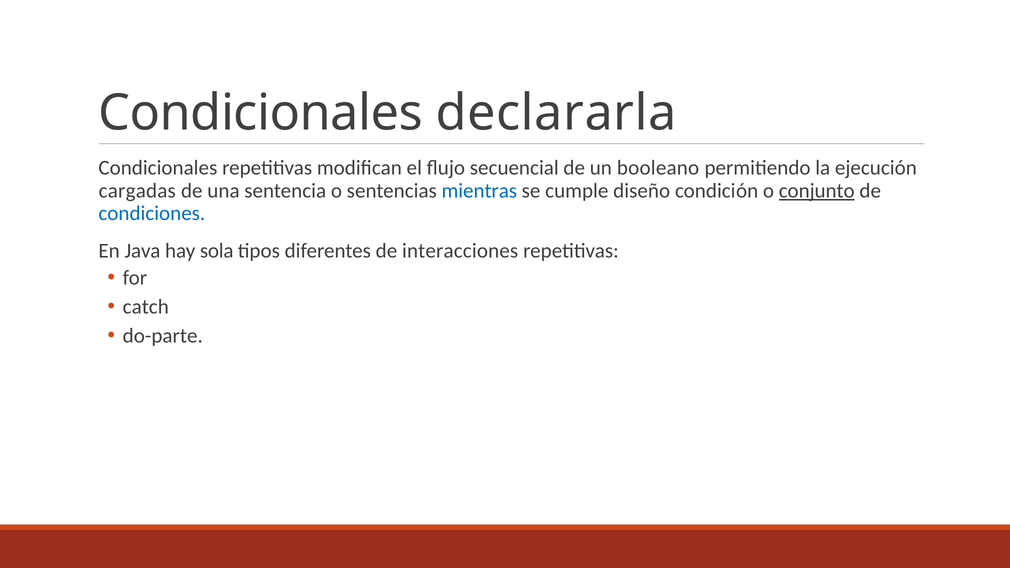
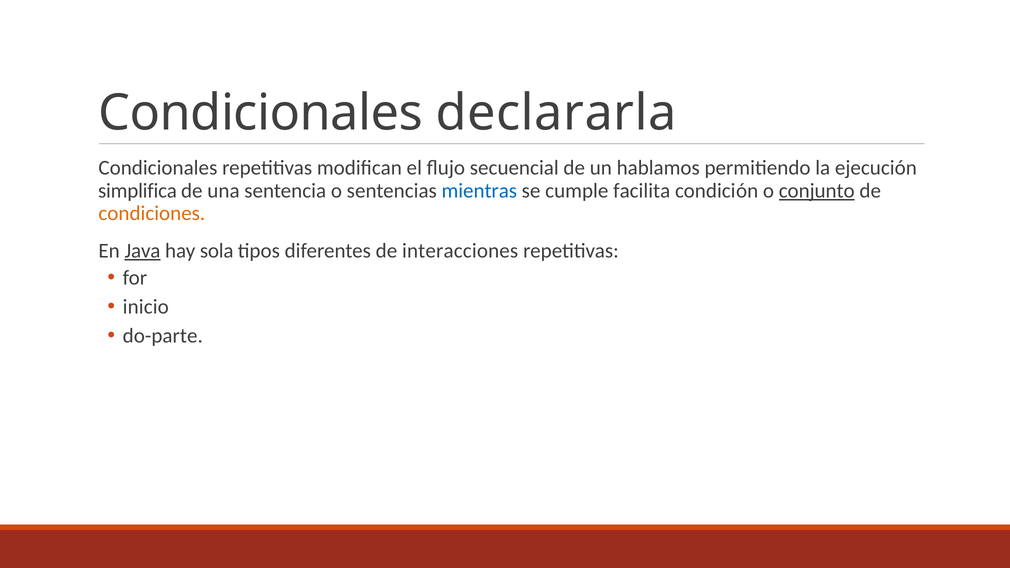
booleano: booleano -> hablamos
cargadas: cargadas -> simplifica
diseño: diseño -> facilita
condiciones colour: blue -> orange
Java underline: none -> present
catch: catch -> inicio
